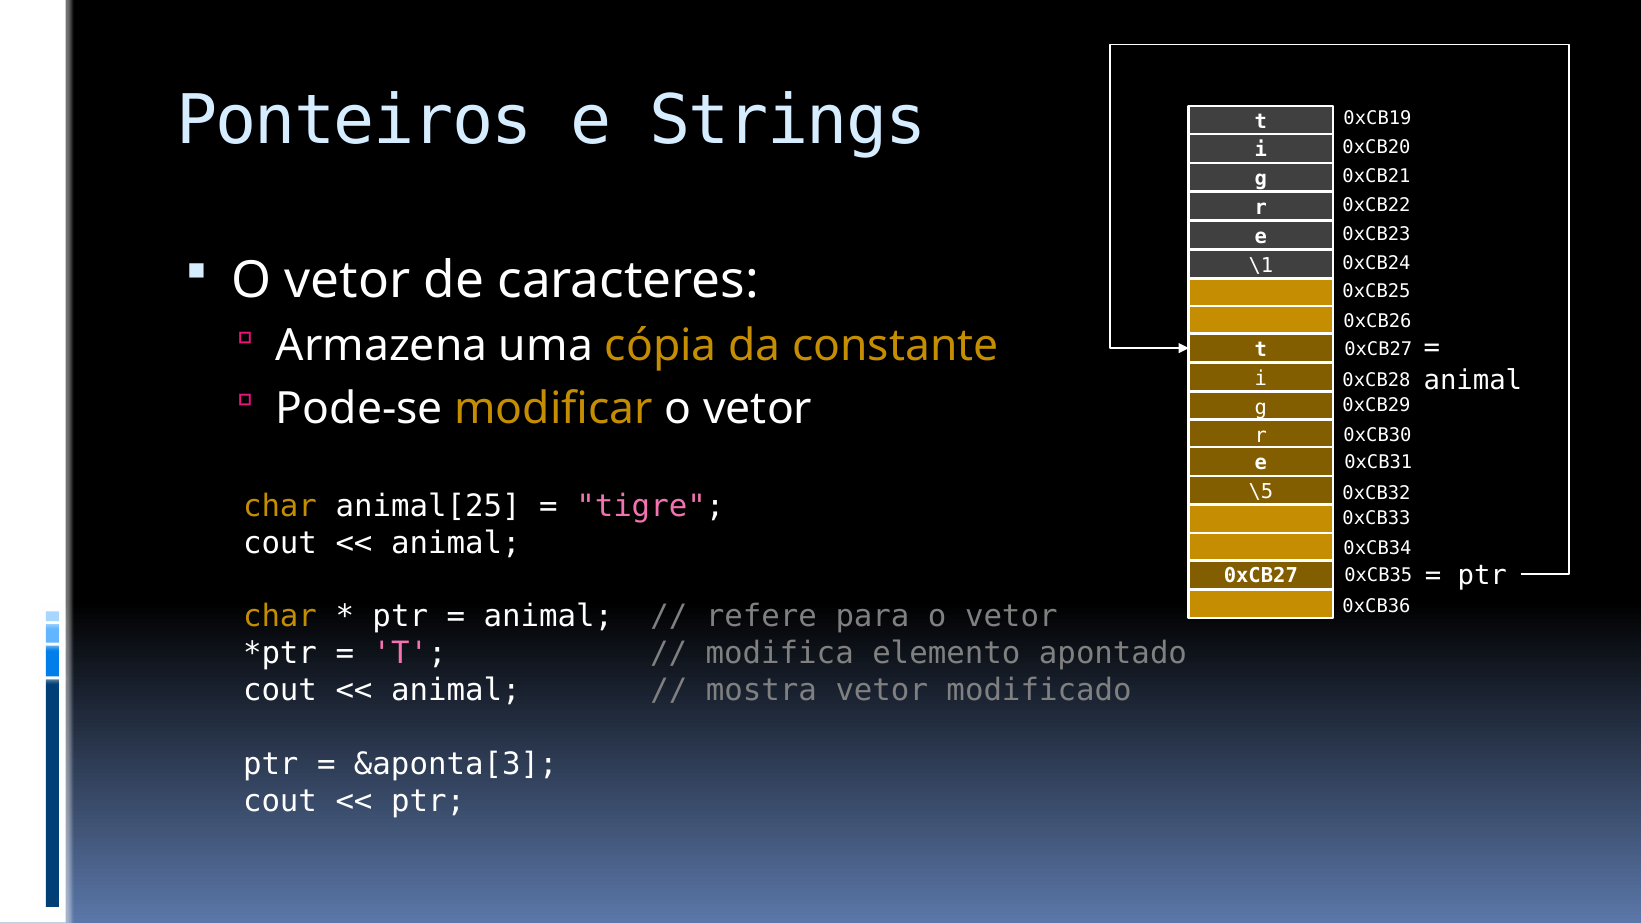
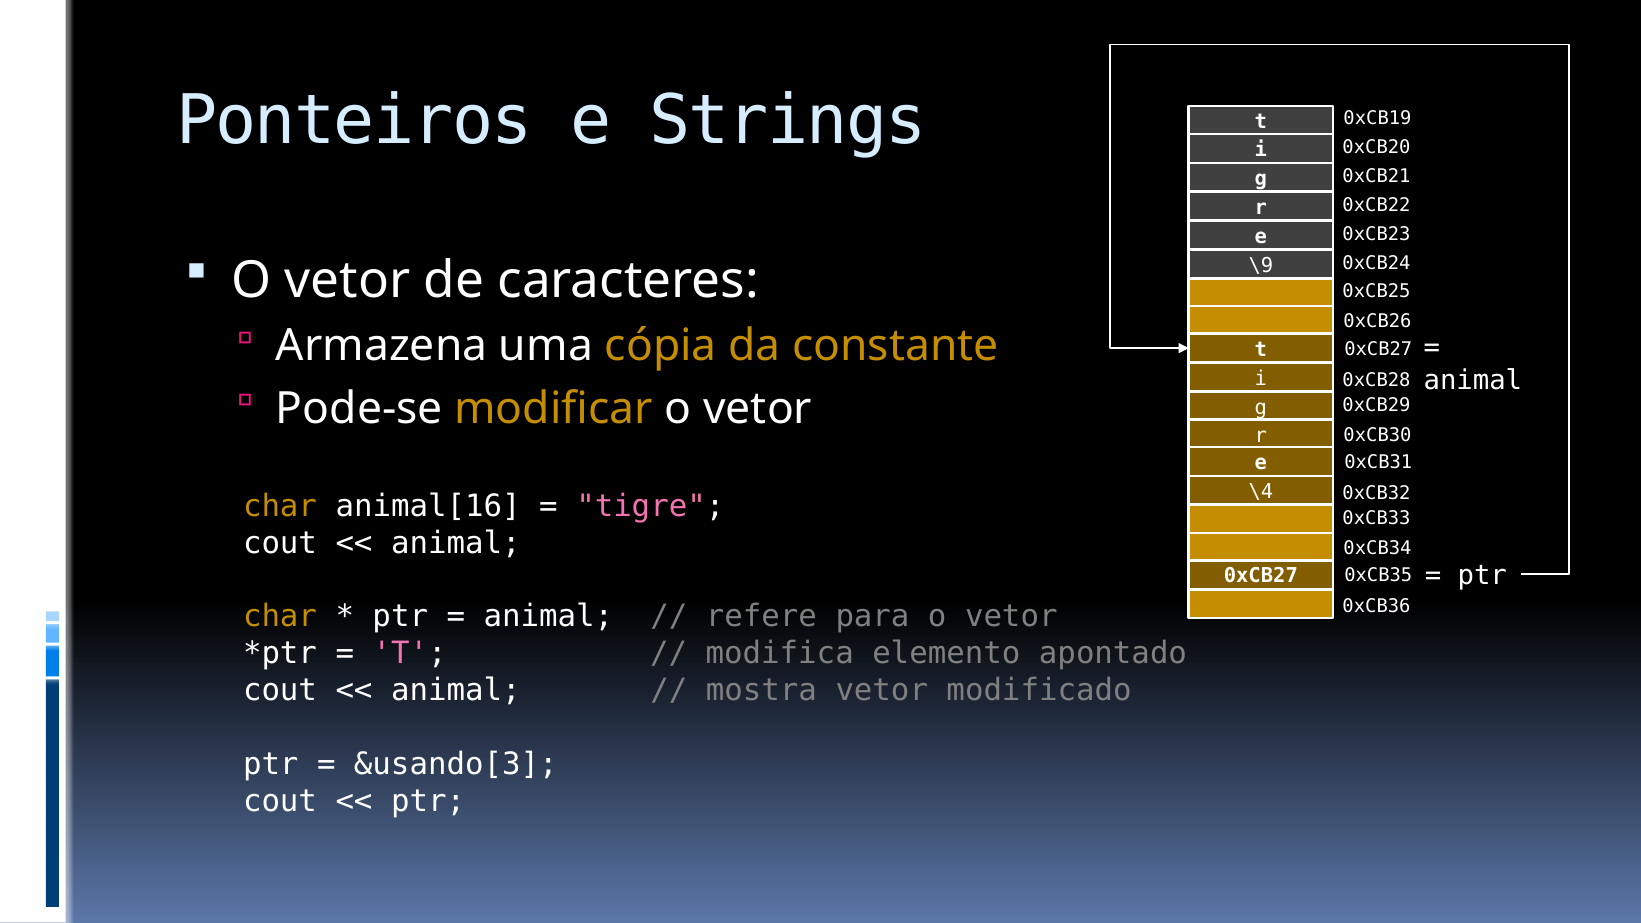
\1: \1 -> \9
\5: \5 -> \4
animal[25: animal[25 -> animal[16
&aponta[3: &aponta[3 -> &usando[3
